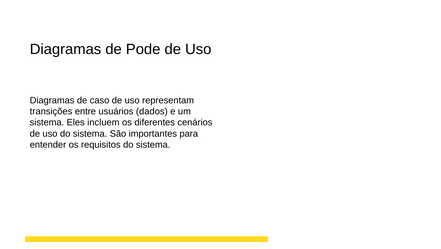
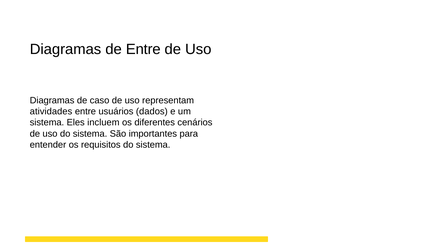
de Pode: Pode -> Entre
transições: transições -> atividades
